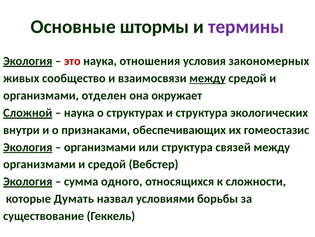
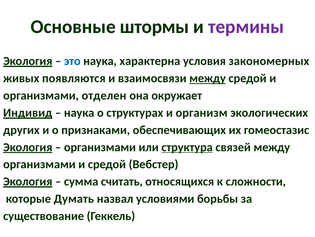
это colour: red -> blue
отношения: отношения -> характерна
сообщество: сообщество -> появляются
Сложной: Сложной -> Индивид
и структура: структура -> организм
внутри: внутри -> других
структура at (187, 147) underline: none -> present
одного: одного -> считать
